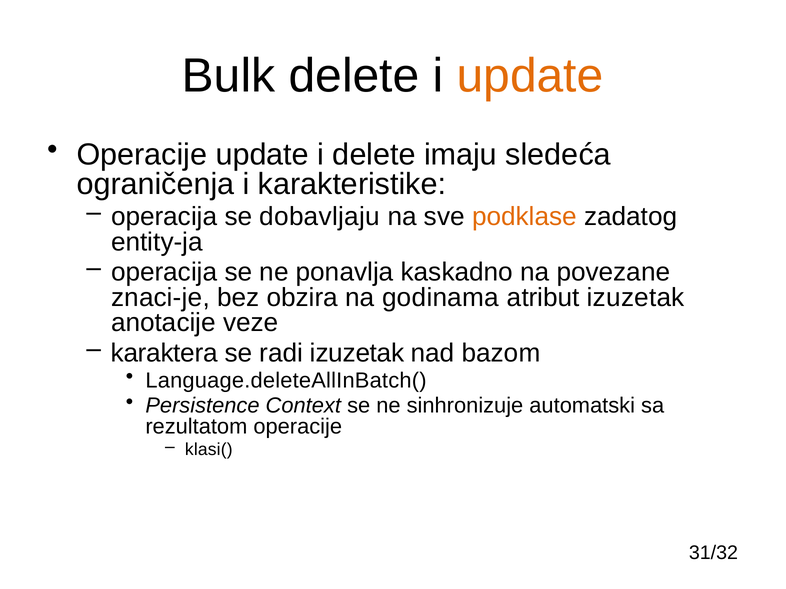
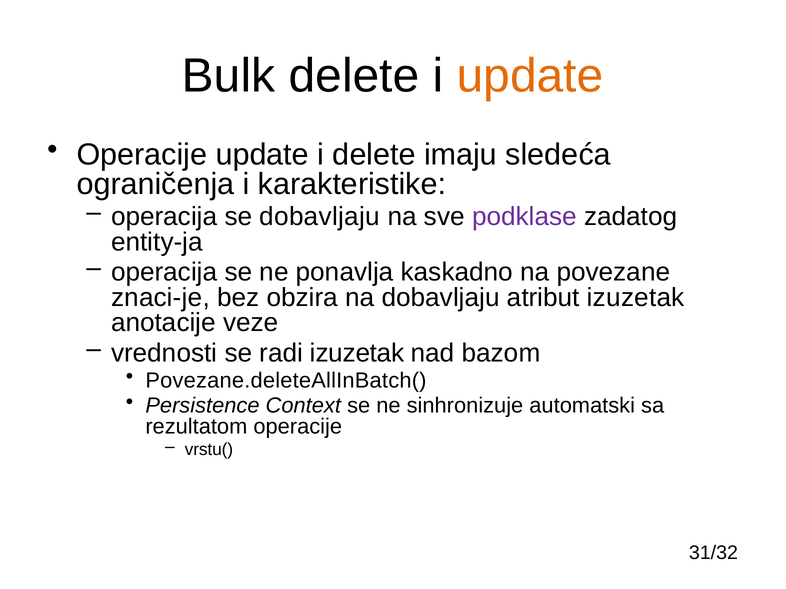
podklase colour: orange -> purple
na godinama: godinama -> dobavljaju
karaktera: karaktera -> vrednosti
Language.deleteAllInBatch(: Language.deleteAllInBatch( -> Povezane.deleteAllInBatch(
klasi(: klasi( -> vrstu(
